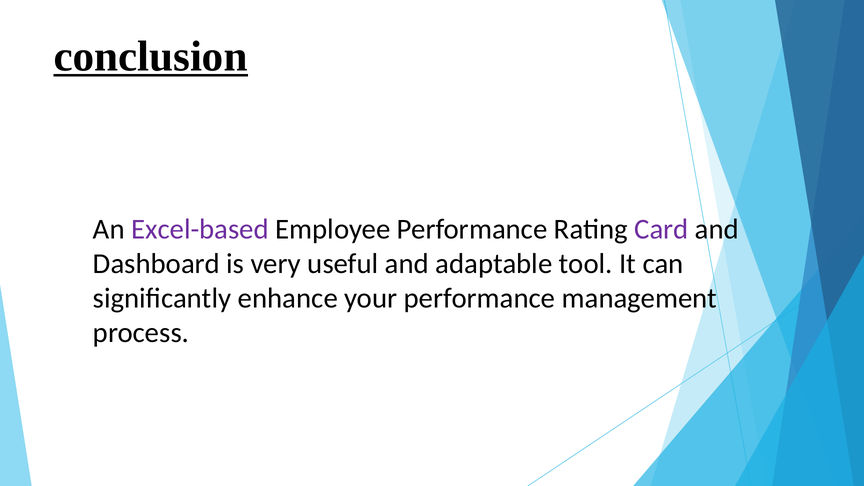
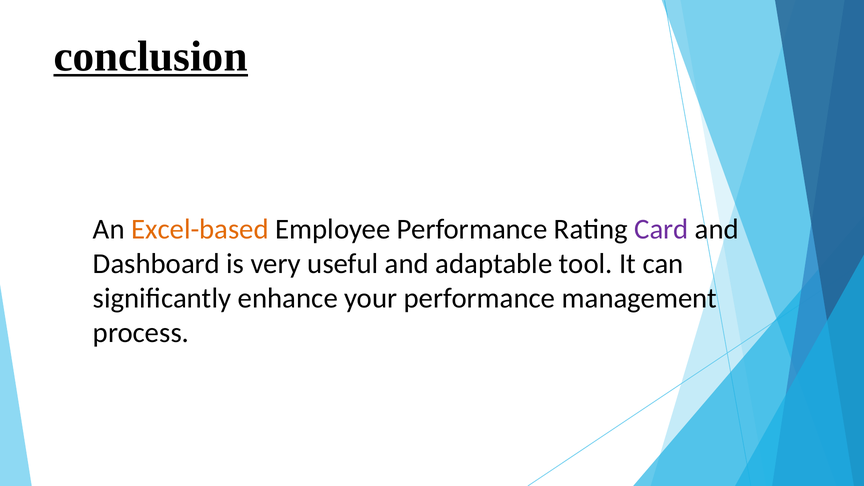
Excel-based colour: purple -> orange
